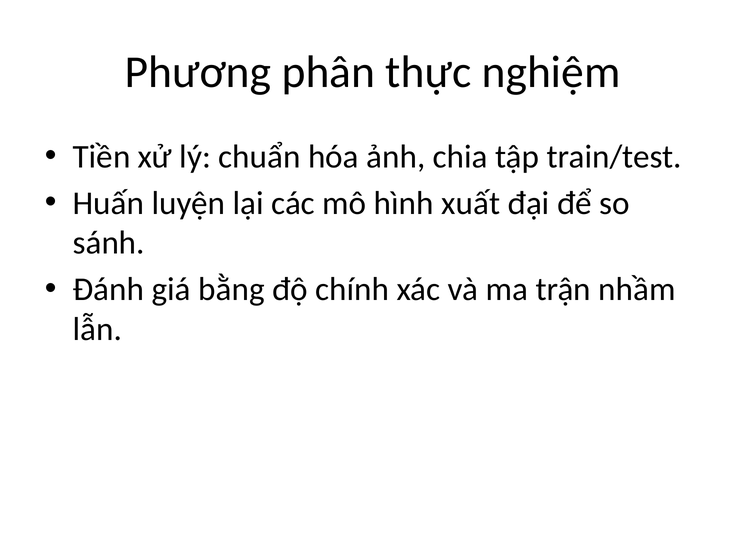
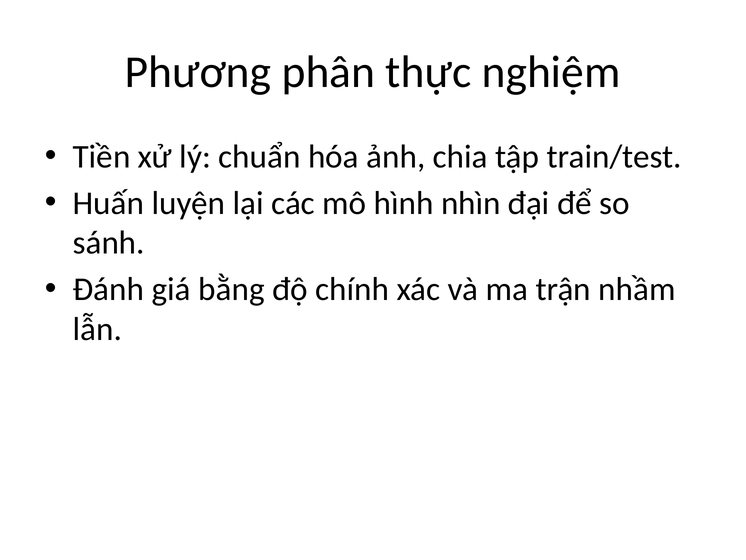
xuất: xuất -> nhìn
